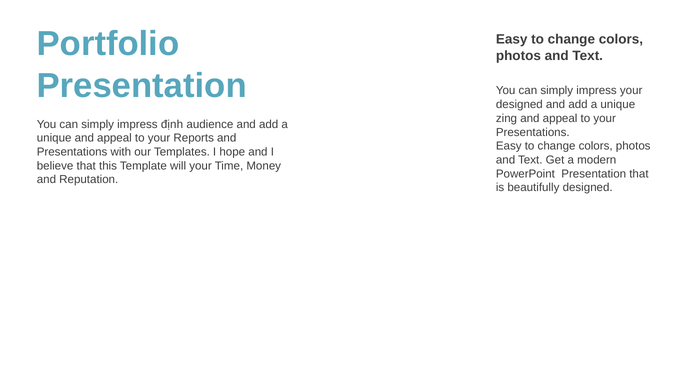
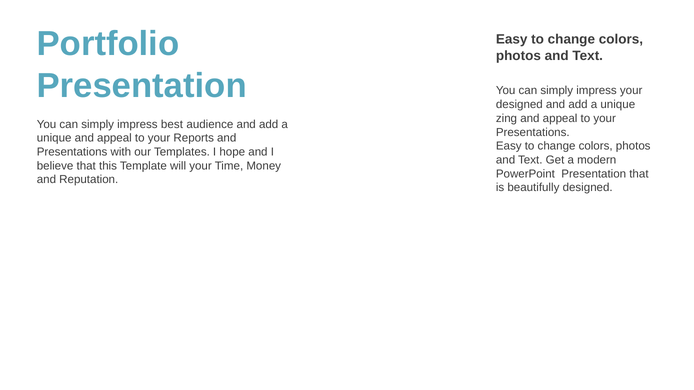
định: định -> best
